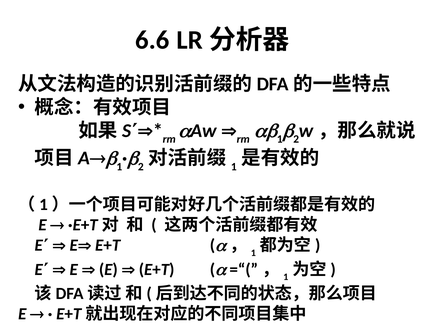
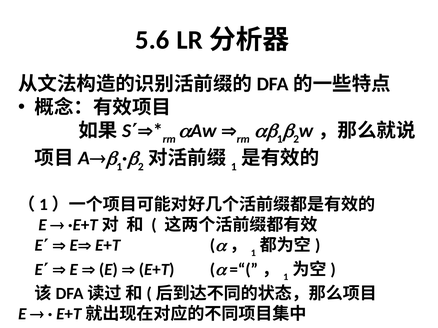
6.6: 6.6 -> 5.6
